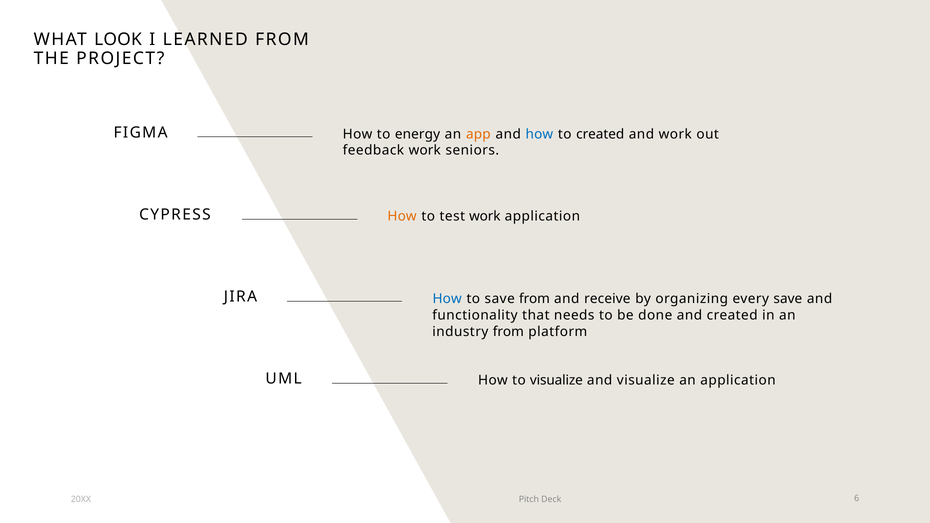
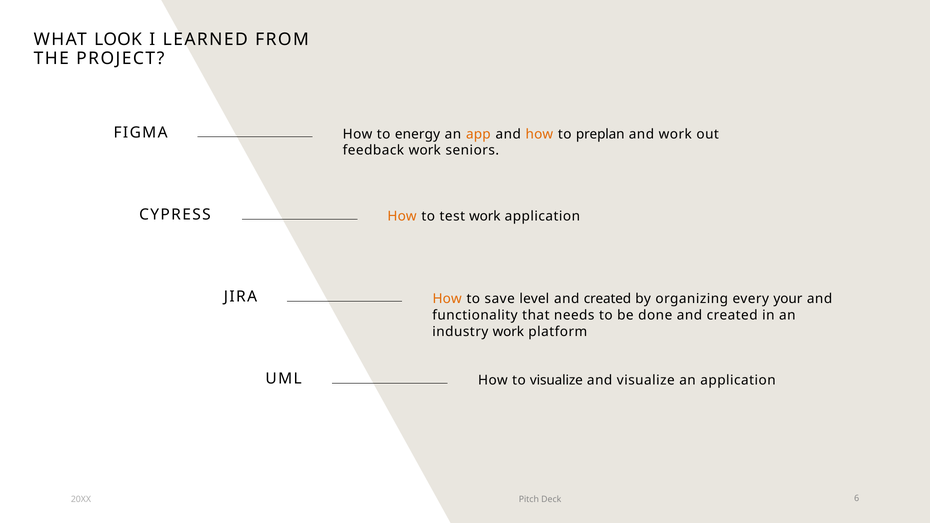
how at (539, 134) colour: blue -> orange
to created: created -> preplan
How at (447, 299) colour: blue -> orange
save from: from -> level
receive at (607, 299): receive -> created
every save: save -> your
industry from: from -> work
